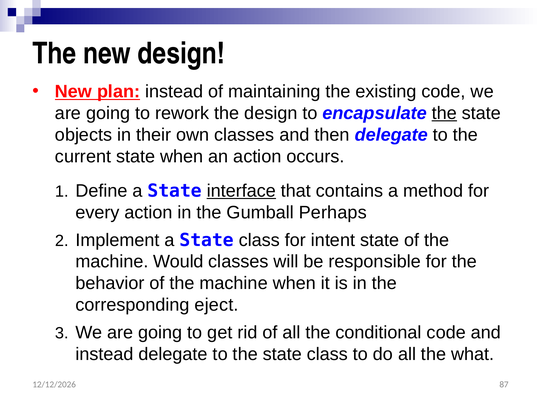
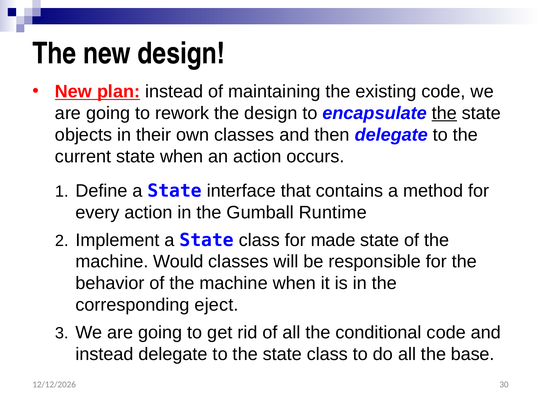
interface underline: present -> none
Perhaps: Perhaps -> Runtime
intent: intent -> made
what: what -> base
87: 87 -> 30
